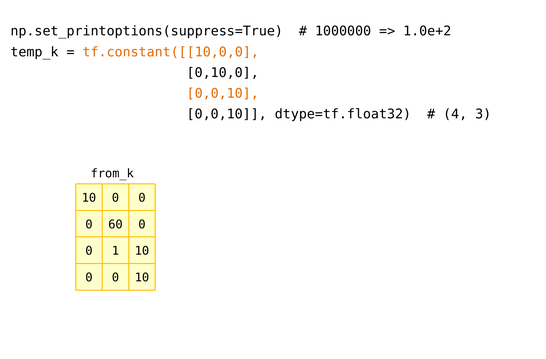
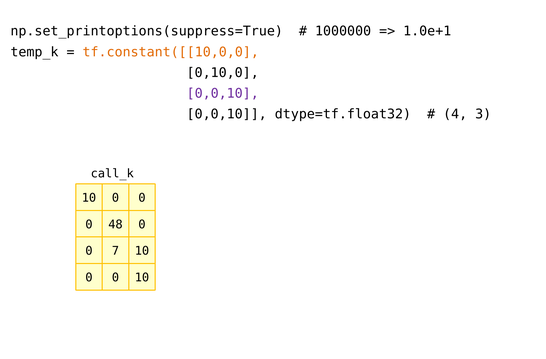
1.0e+2: 1.0e+2 -> 1.0e+1
0,0,10 at (223, 93) colour: orange -> purple
from_k: from_k -> call_k
60: 60 -> 48
1: 1 -> 7
